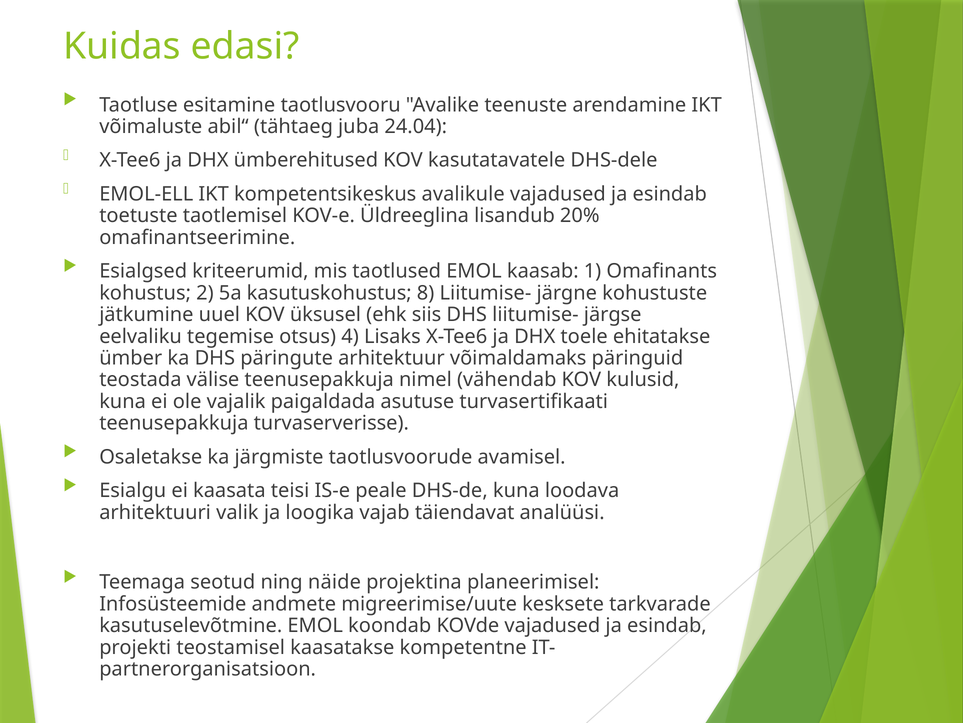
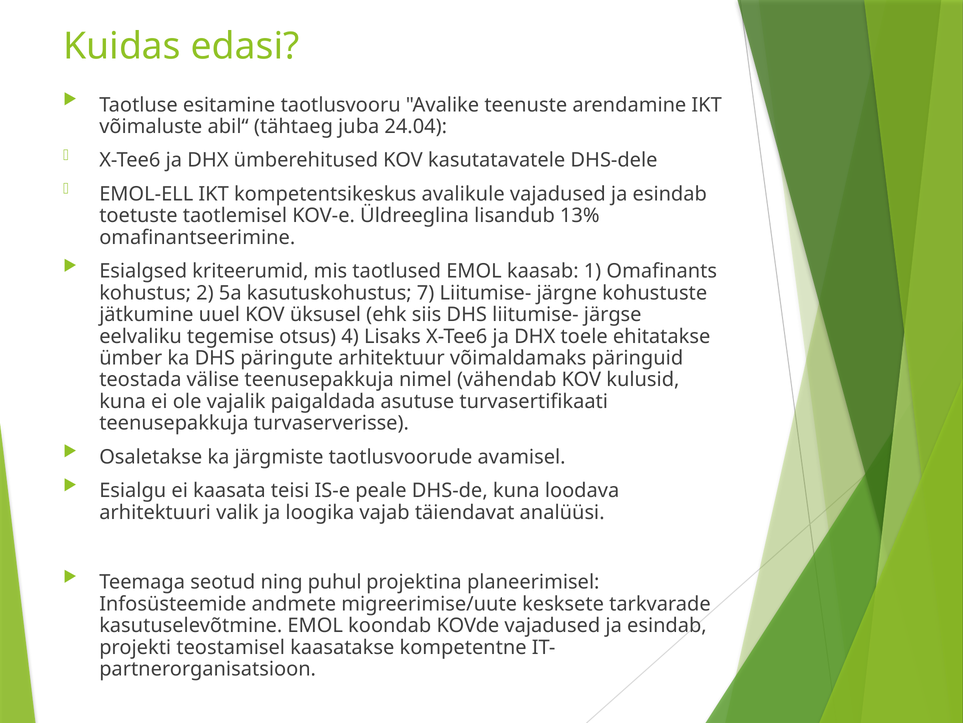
20%: 20% -> 13%
8: 8 -> 7
näide: näide -> puhul
